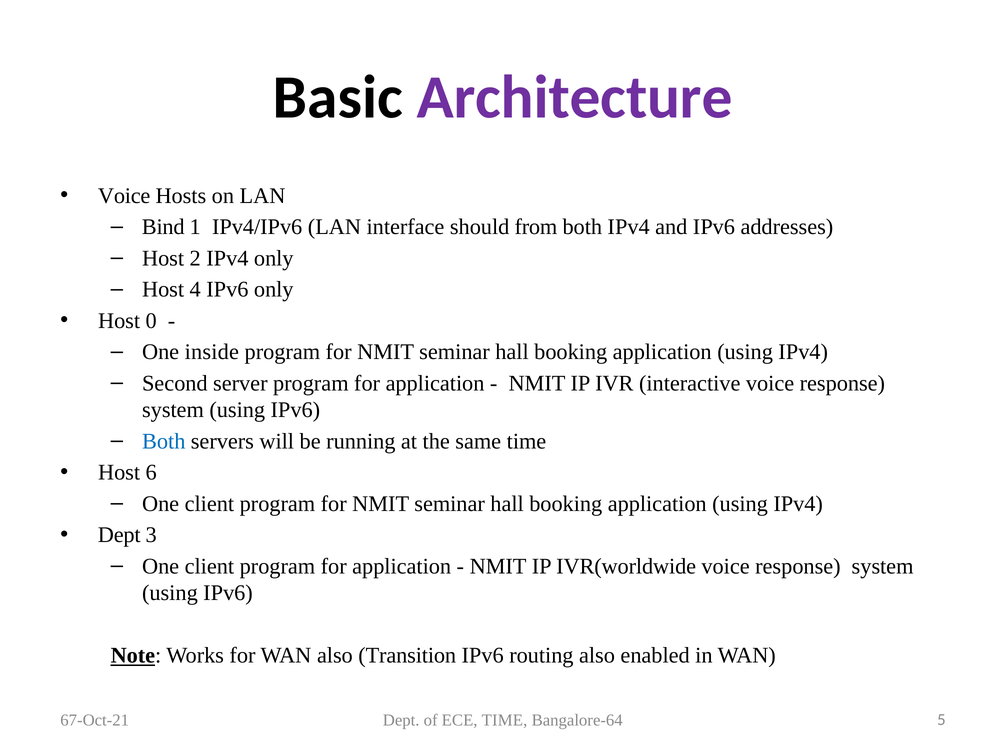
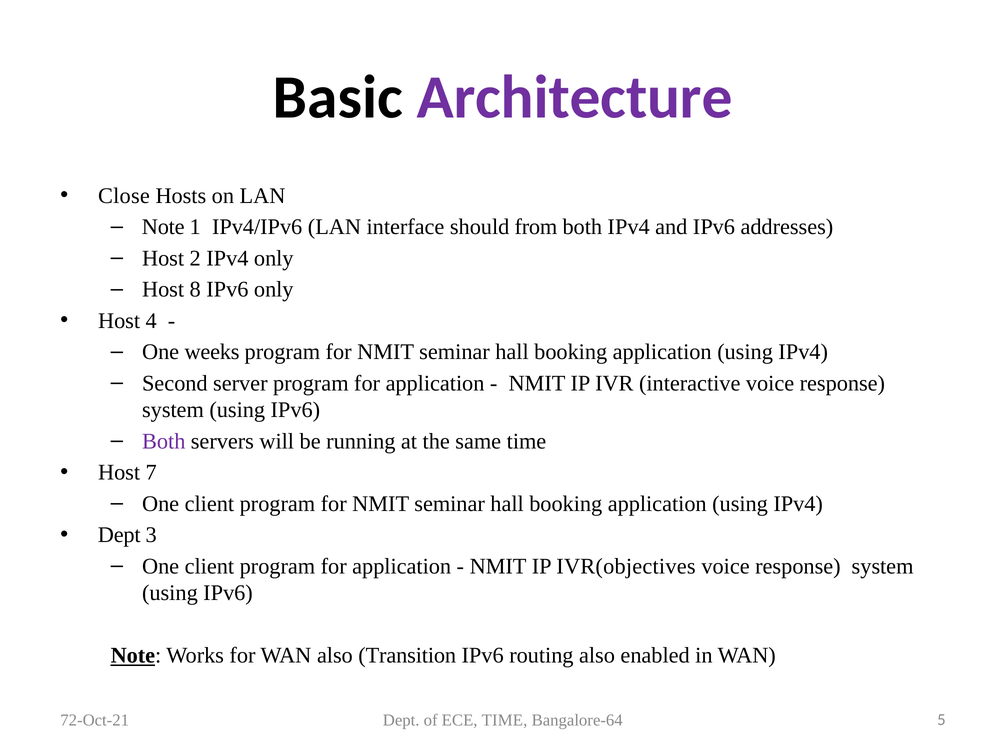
Voice at (124, 196): Voice -> Close
Bind at (163, 227): Bind -> Note
4: 4 -> 8
0: 0 -> 4
inside: inside -> weeks
Both at (164, 442) colour: blue -> purple
6: 6 -> 7
IVR(worldwide: IVR(worldwide -> IVR(objectives
67-Oct-21: 67-Oct-21 -> 72-Oct-21
